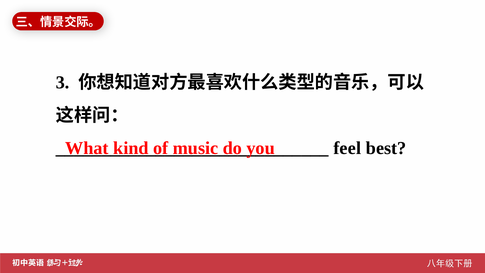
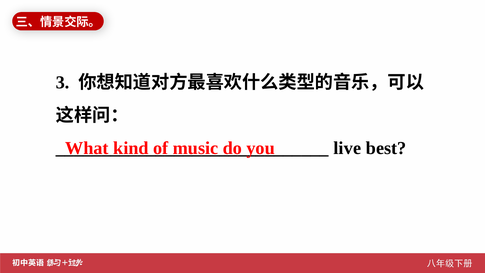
feel: feel -> live
